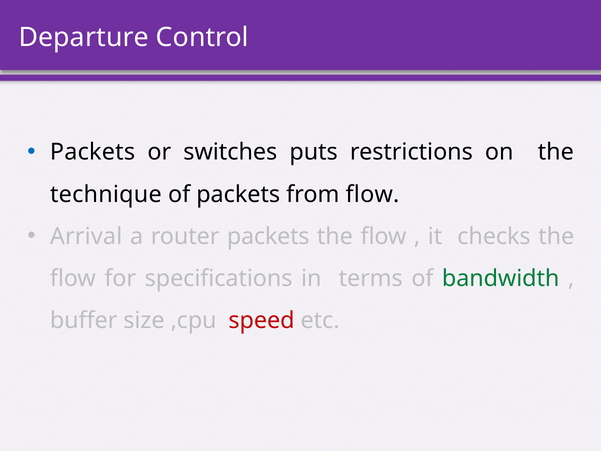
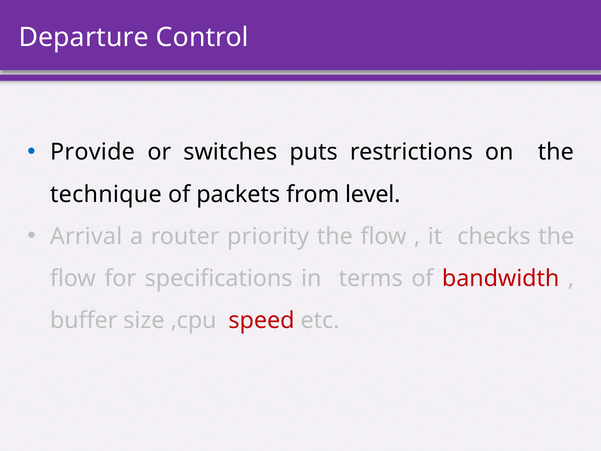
Packets at (93, 152): Packets -> Provide
from flow: flow -> level
router packets: packets -> priority
bandwidth colour: green -> red
